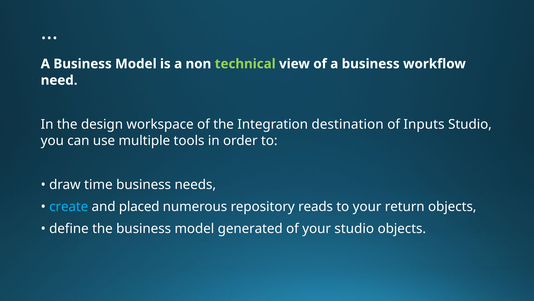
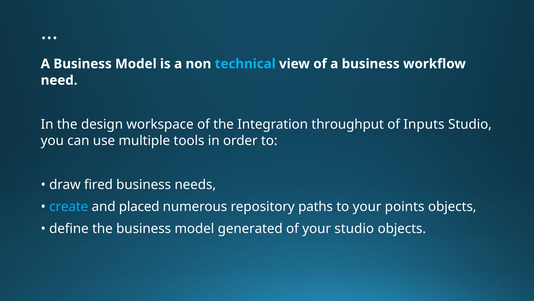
technical colour: light green -> light blue
destination: destination -> throughput
time: time -> fired
reads: reads -> paths
return: return -> points
